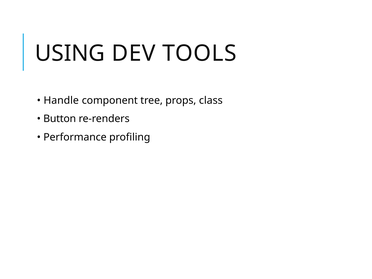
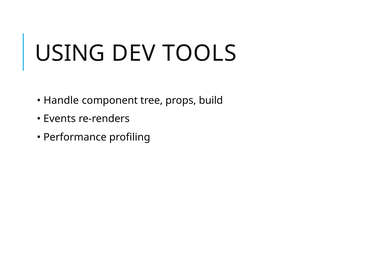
class: class -> build
Button: Button -> Events
